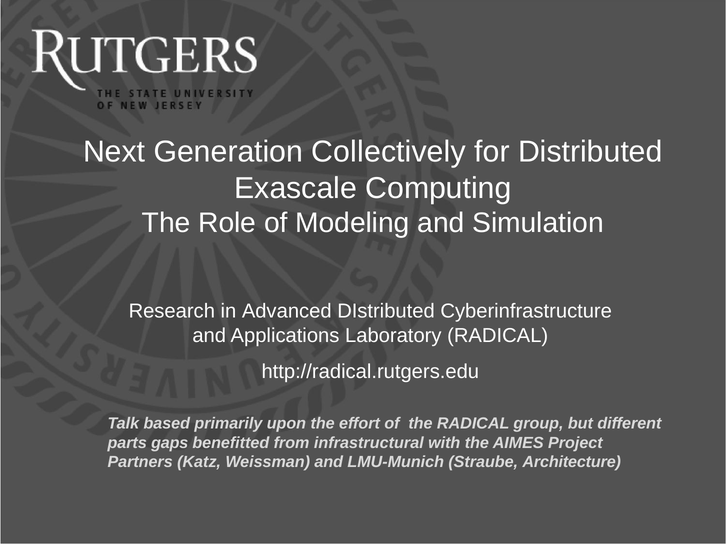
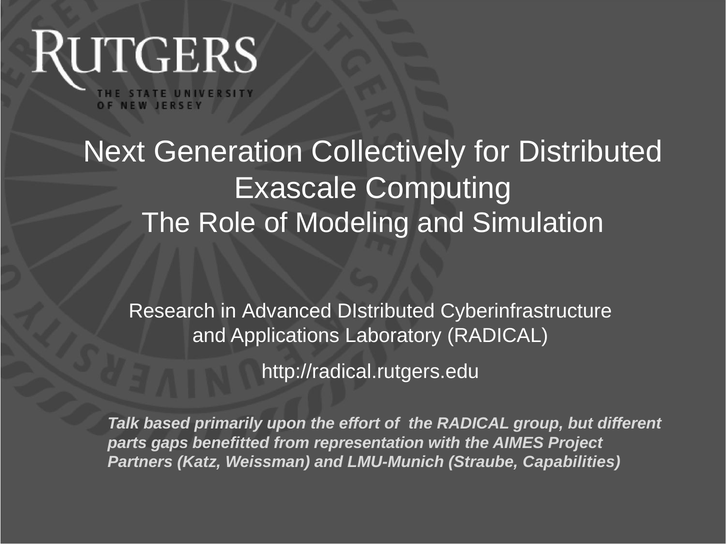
infrastructural: infrastructural -> representation
Architecture: Architecture -> Capabilities
